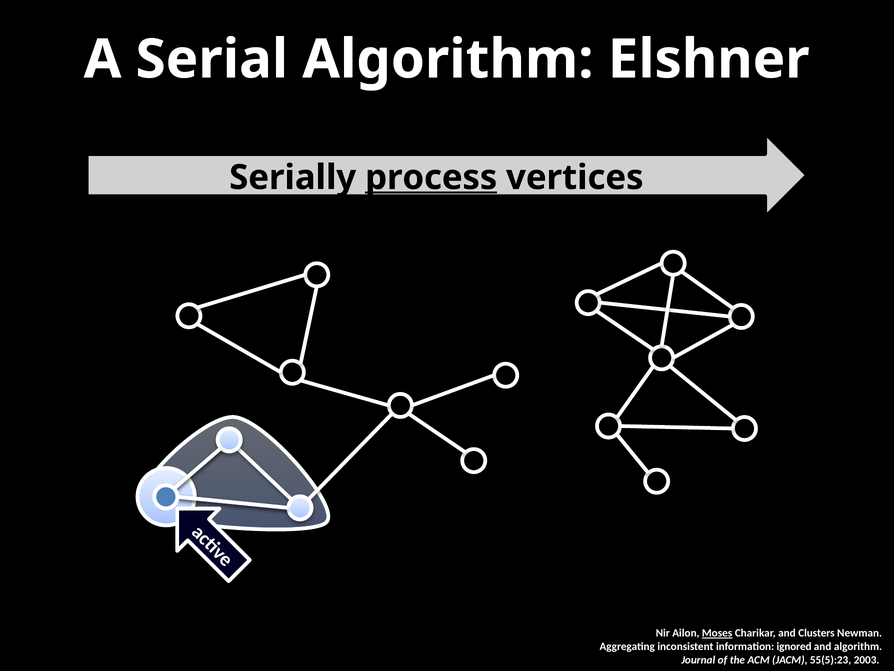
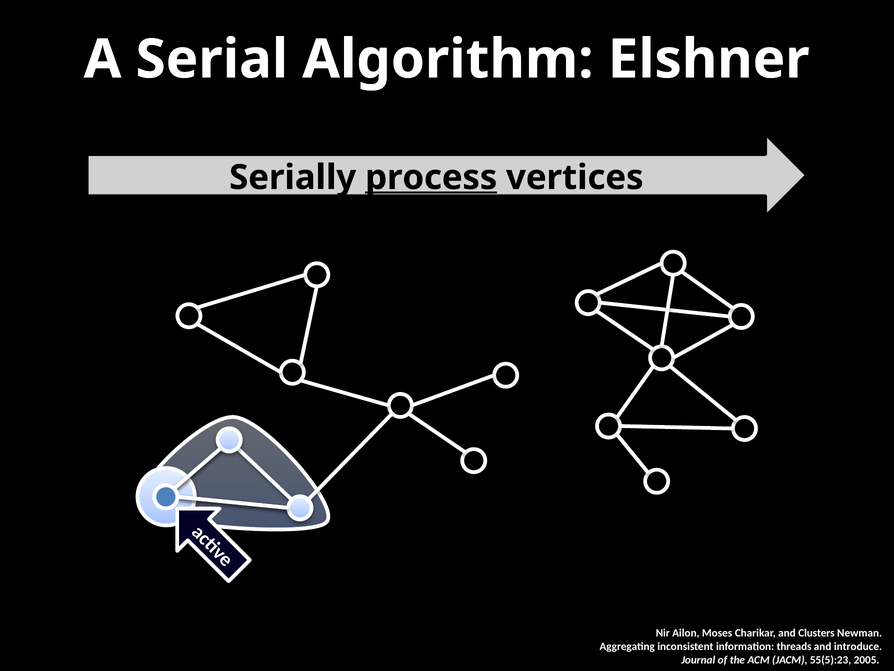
Moses underline: present -> none
ignored: ignored -> threads
and algorithm: algorithm -> introduce
2003: 2003 -> 2005
